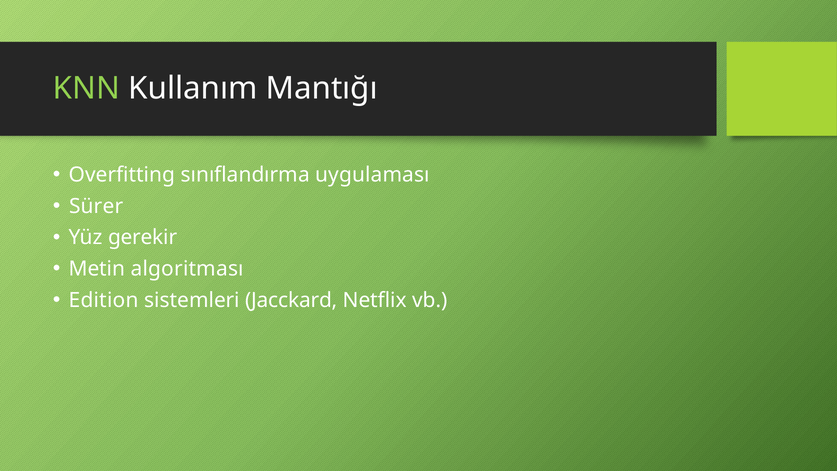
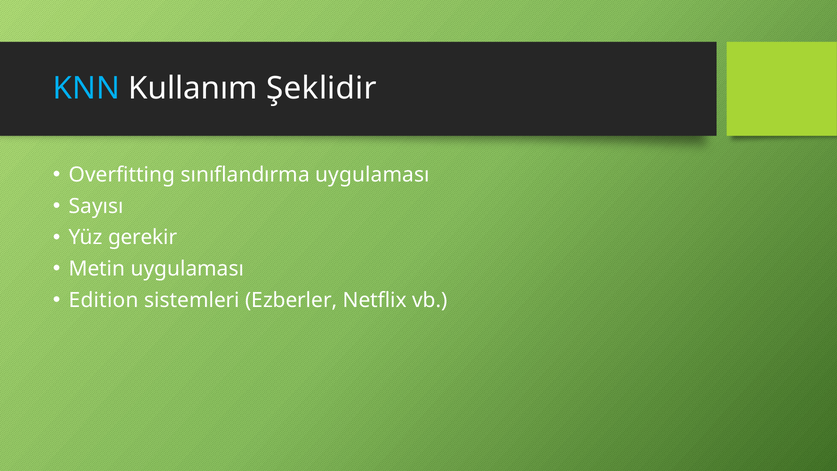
KNN colour: light green -> light blue
Mantığı: Mantığı -> Şeklidir
Sürer: Sürer -> Sayısı
Metin algoritması: algoritması -> uygulaması
Jacckard: Jacckard -> Ezberler
